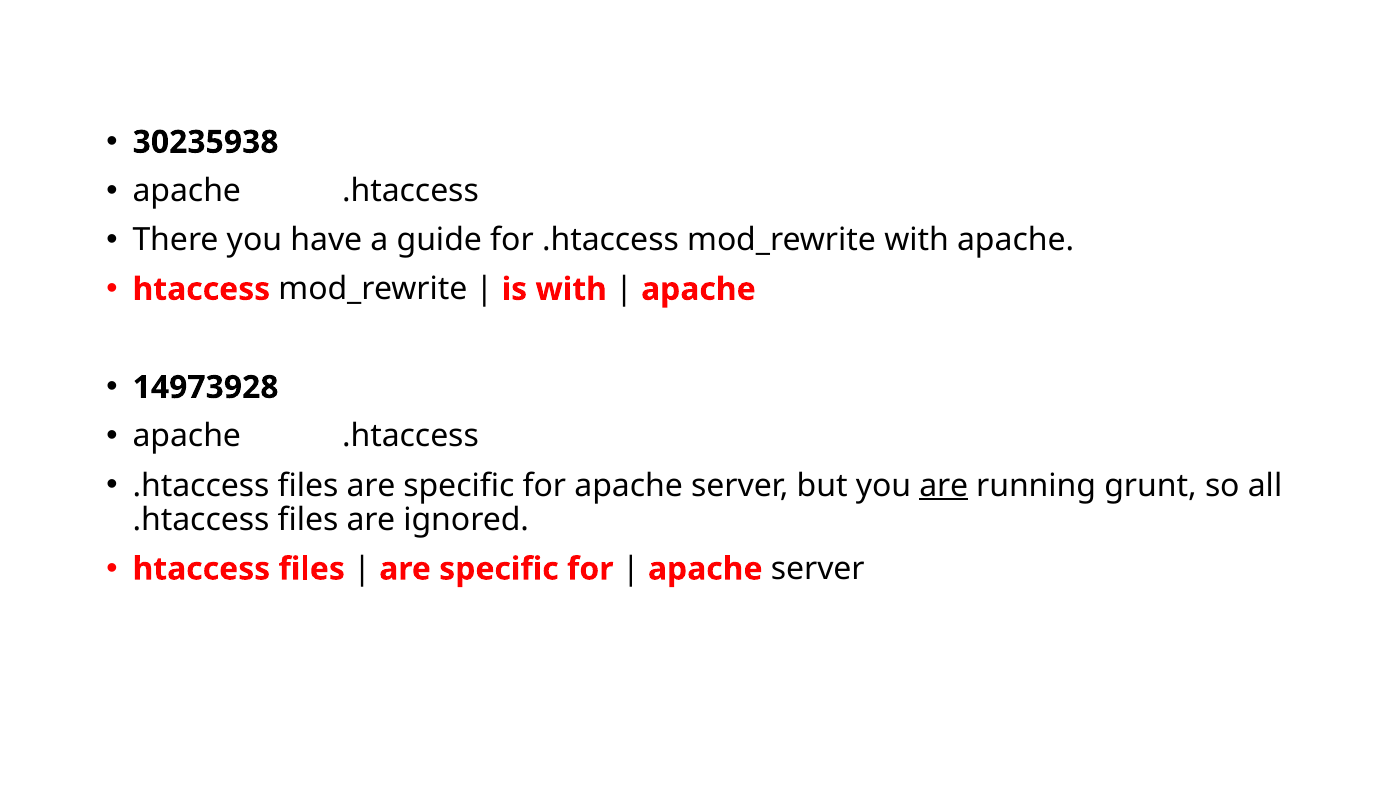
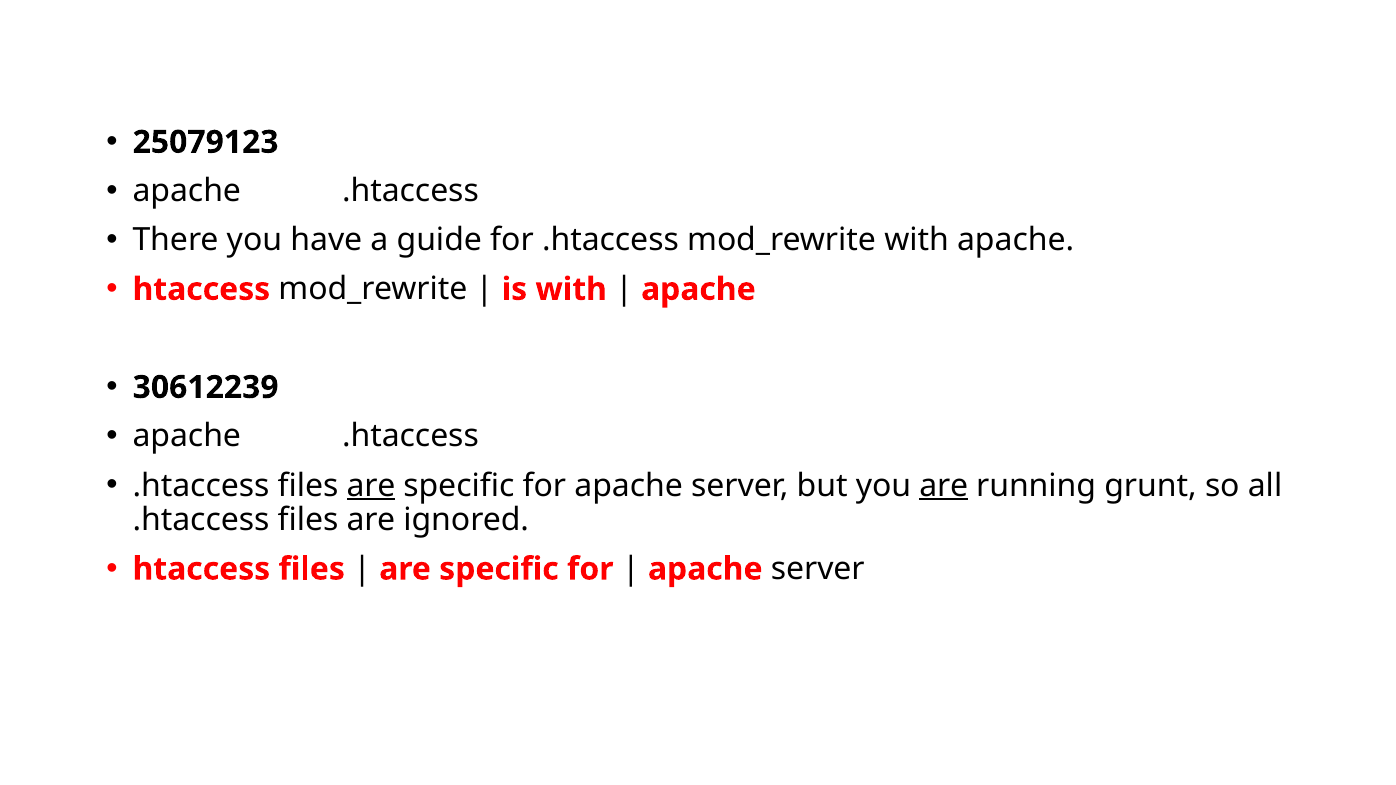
30235938: 30235938 -> 25079123
14973928: 14973928 -> 30612239
are at (371, 486) underline: none -> present
